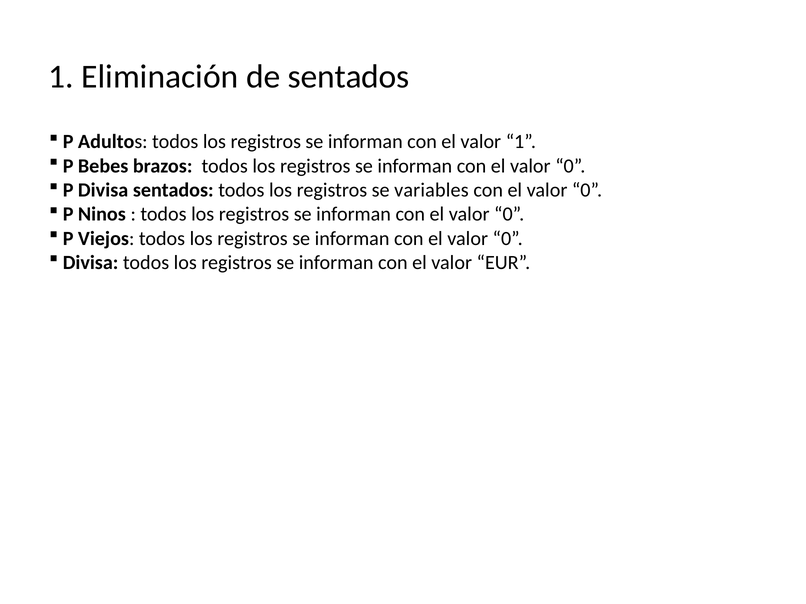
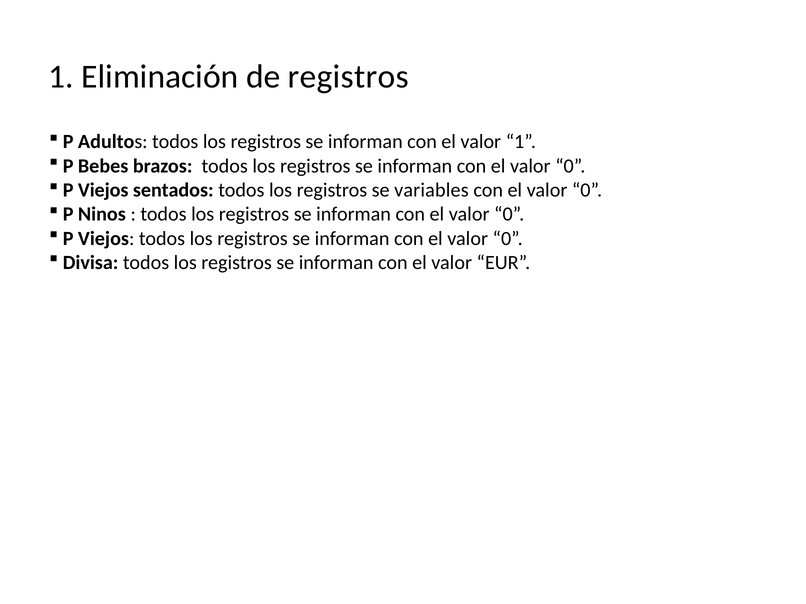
de sentados: sentados -> registros
Divisa at (103, 190): Divisa -> Viejos
